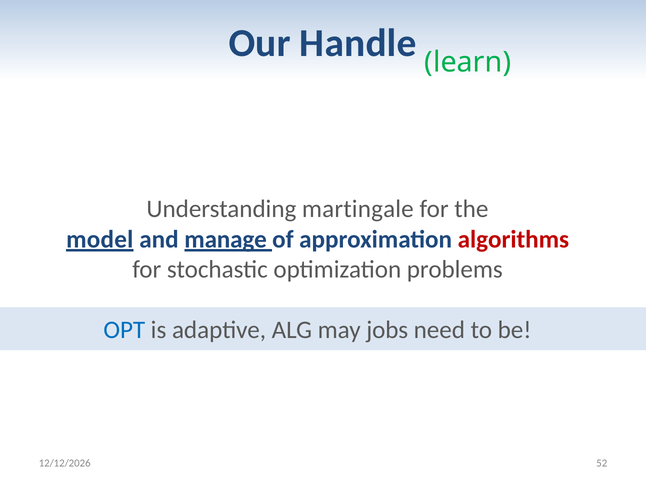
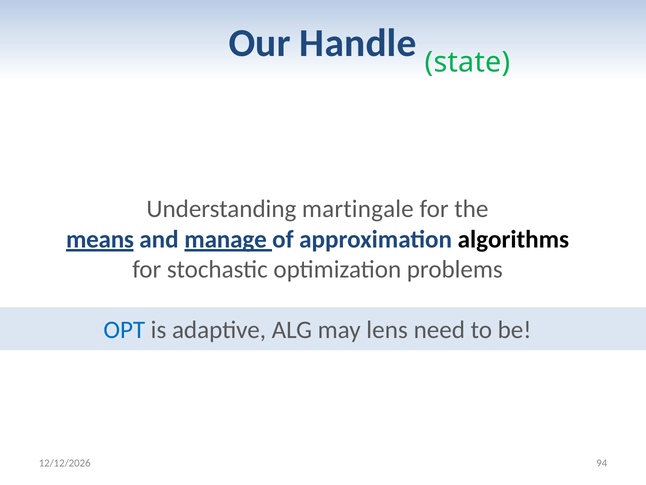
learn: learn -> state
model: model -> means
algorithms colour: red -> black
jobs: jobs -> lens
52: 52 -> 94
